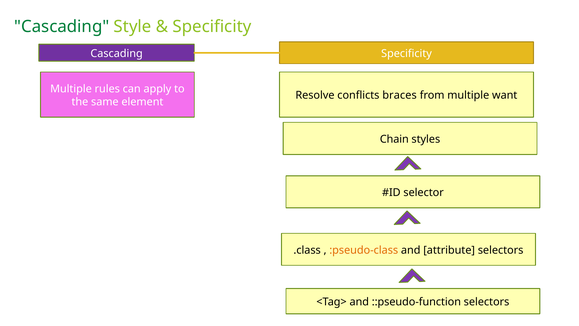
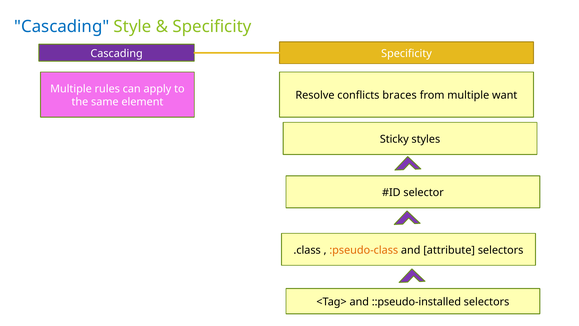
Cascading at (62, 27) colour: green -> blue
Chain: Chain -> Sticky
::pseudo-function: ::pseudo-function -> ::pseudo-installed
